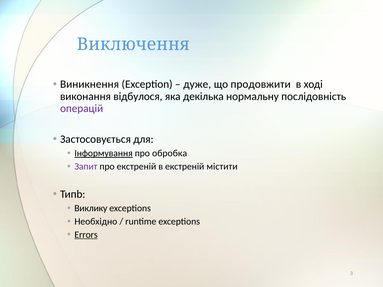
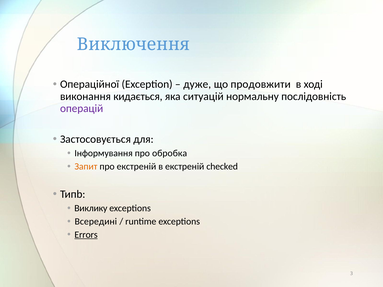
Виникнення: Виникнення -> Операційної
відбулося: відбулося -> кидається
декілька: декілька -> ситуацій
Інформування underline: present -> none
Запит colour: purple -> orange
містити: містити -> checked
Необхідно: Необхідно -> Всередині
